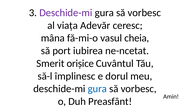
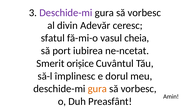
viața: viața -> divin
mâna: mâna -> sfatul
gura at (97, 89) colour: blue -> orange
